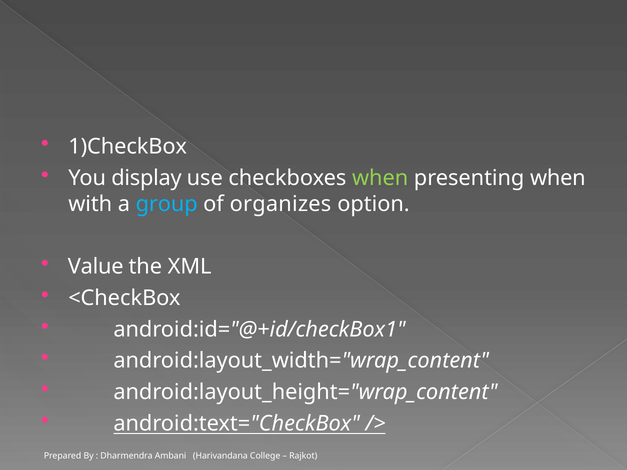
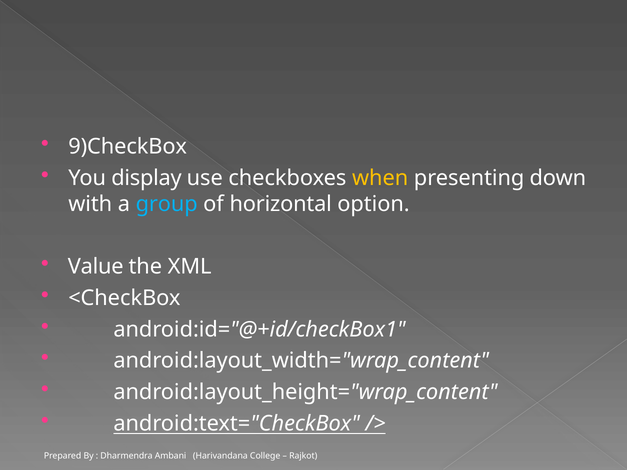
1)CheckBox: 1)CheckBox -> 9)CheckBox
when at (380, 178) colour: light green -> yellow
presenting when: when -> down
organizes: organizes -> horizontal
